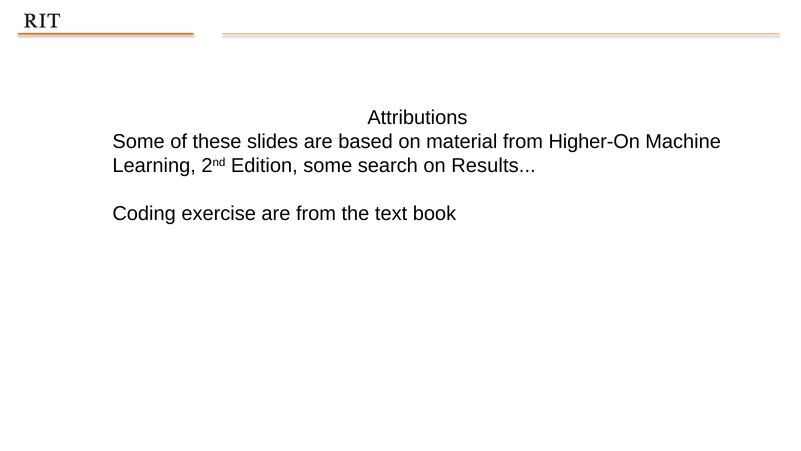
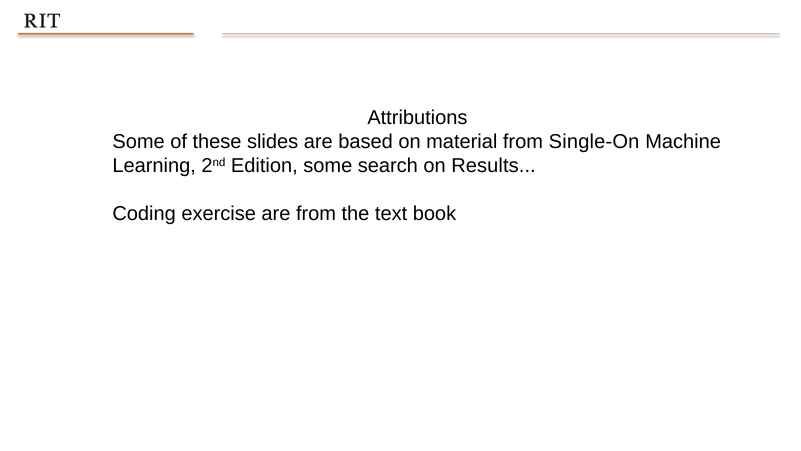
Higher-On: Higher-On -> Single-On
